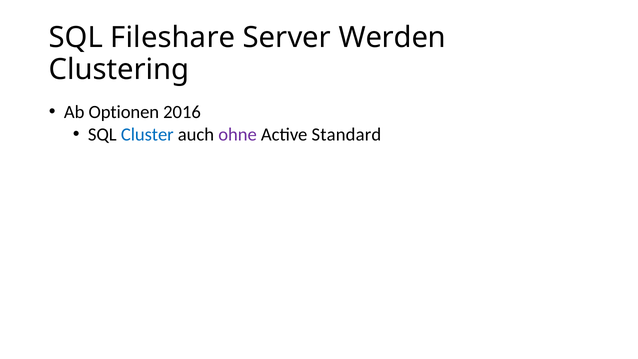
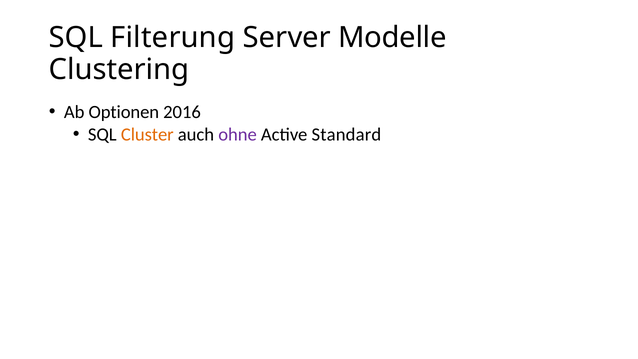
Fileshare: Fileshare -> Filterung
Werden: Werden -> Modelle
Cluster colour: blue -> orange
